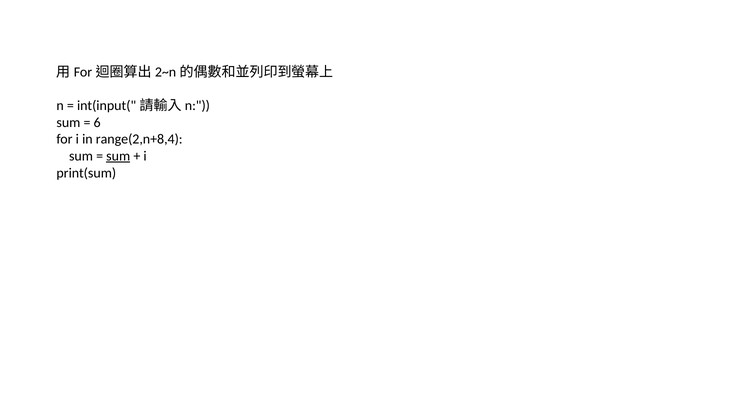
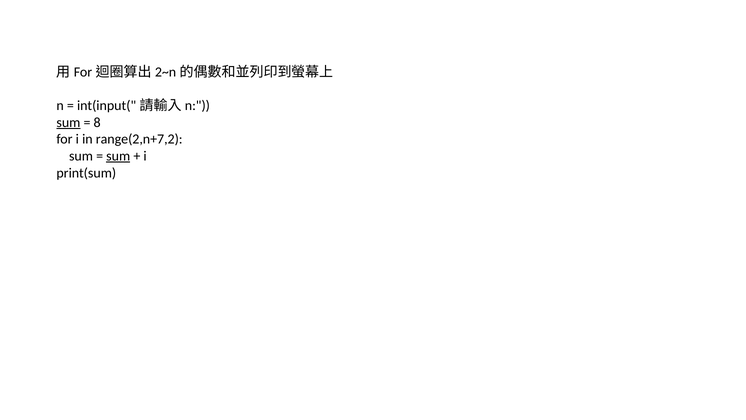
sum at (68, 122) underline: none -> present
6: 6 -> 8
range(2,n+8,4: range(2,n+8,4 -> range(2,n+7,2
